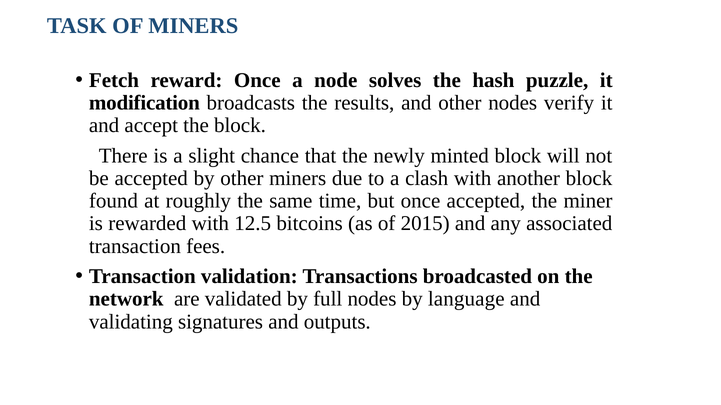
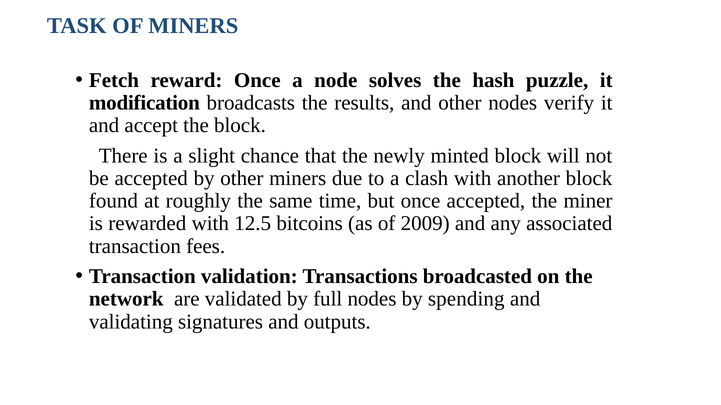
2015: 2015 -> 2009
language: language -> spending
